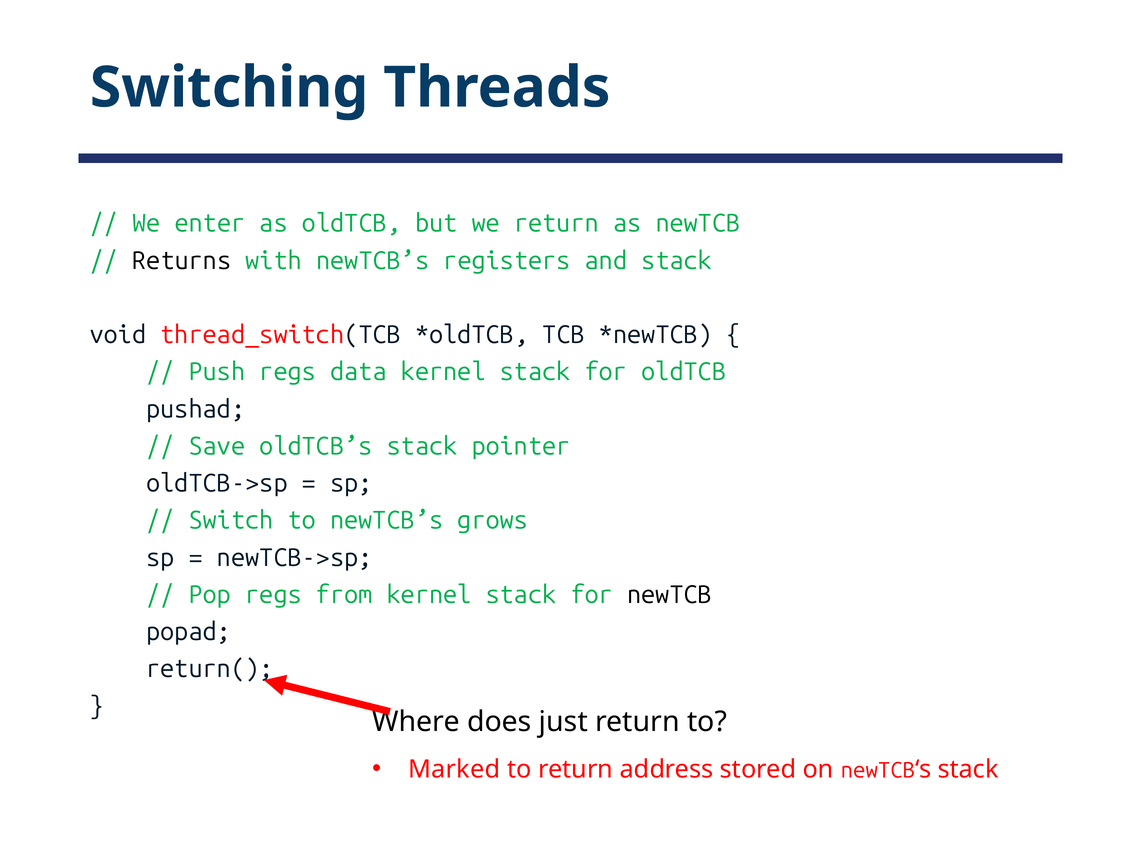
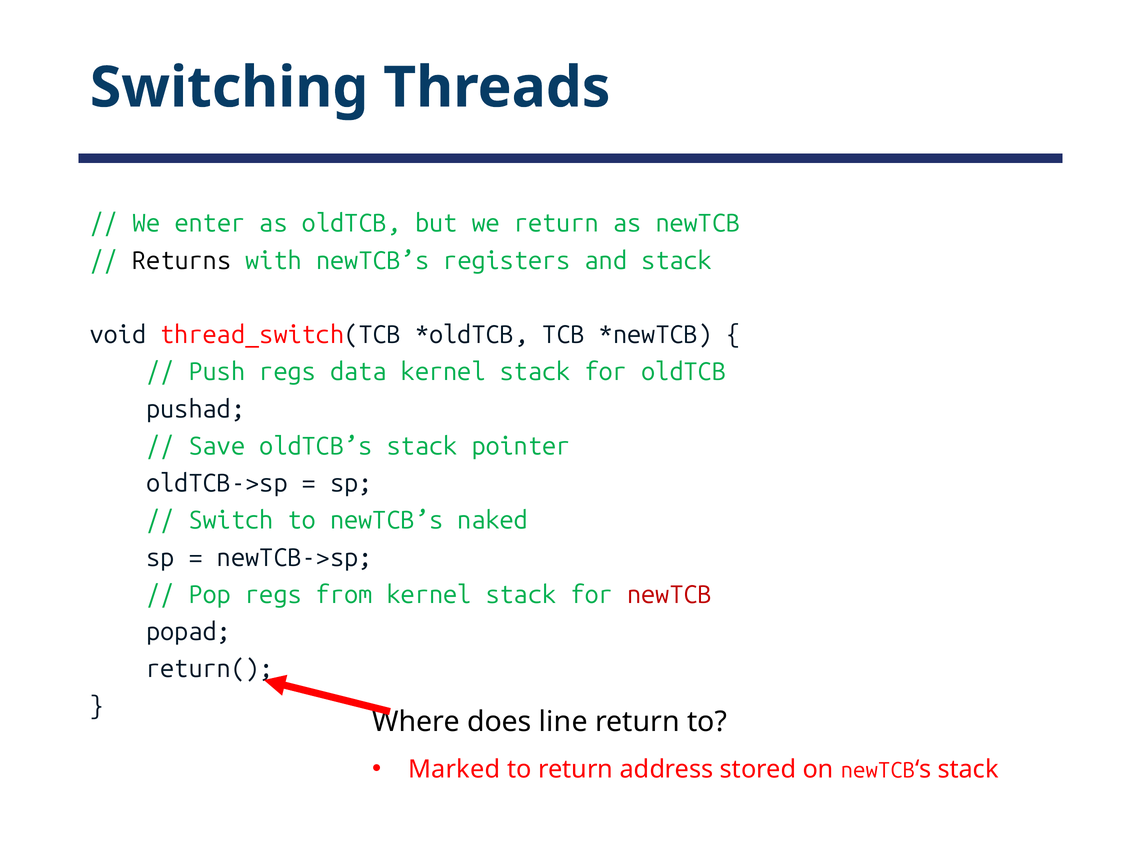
grows: grows -> naked
newTCB at (670, 595) colour: black -> red
just: just -> line
